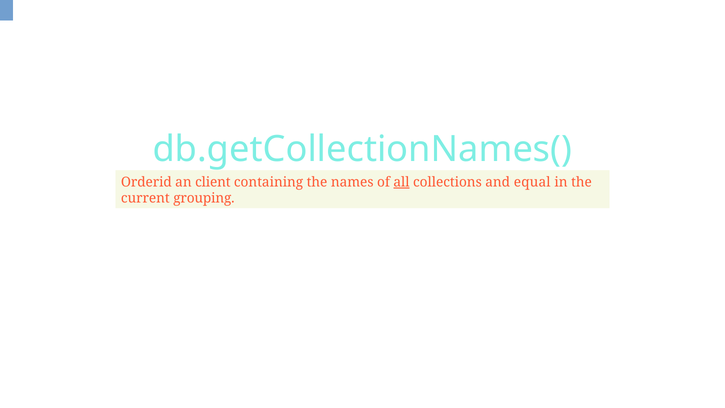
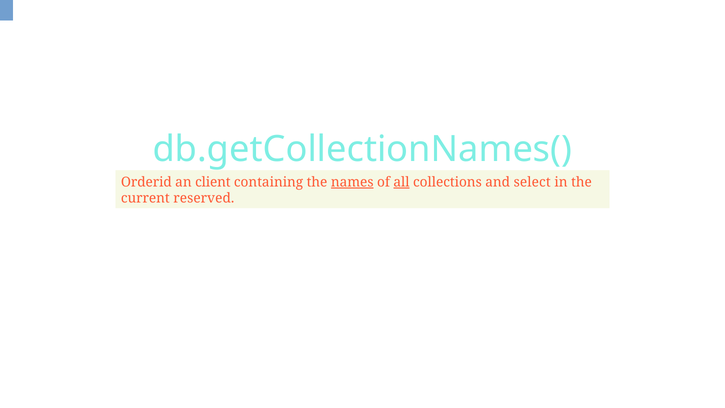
names underline: none -> present
equal: equal -> select
grouping: grouping -> reserved
